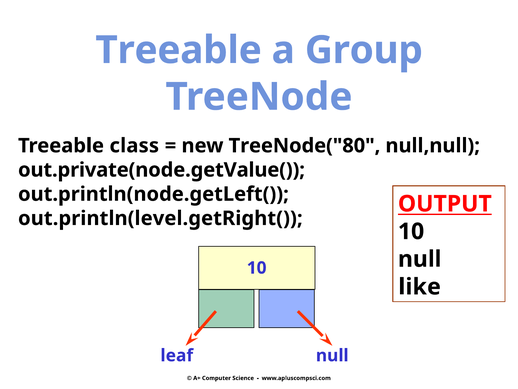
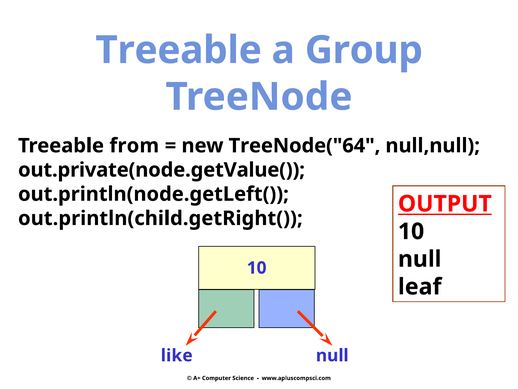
class: class -> from
TreeNode("80: TreeNode("80 -> TreeNode("64
out.println(level.getRight(: out.println(level.getRight( -> out.println(child.getRight(
like: like -> leaf
leaf: leaf -> like
